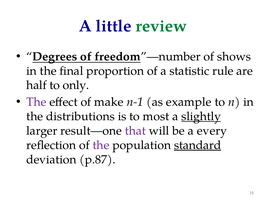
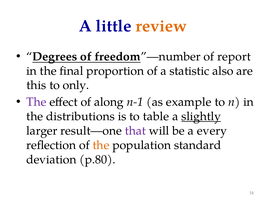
review colour: green -> orange
shows: shows -> report
rule: rule -> also
half: half -> this
make: make -> along
most: most -> table
the at (101, 145) colour: purple -> orange
standard underline: present -> none
p.87: p.87 -> p.80
